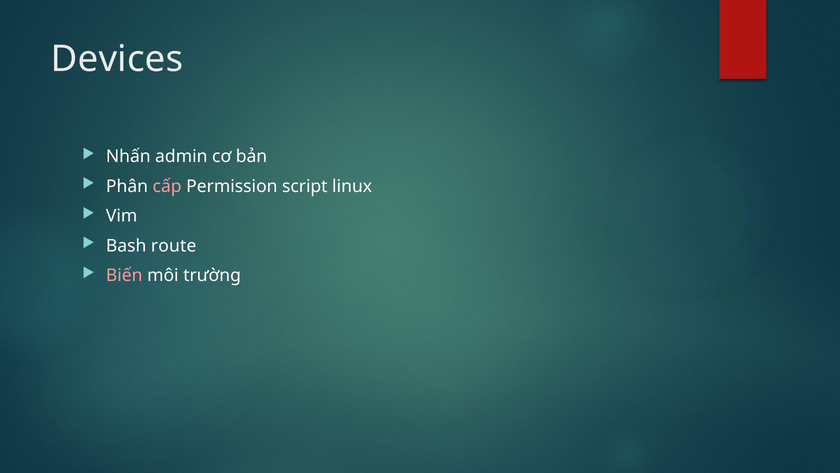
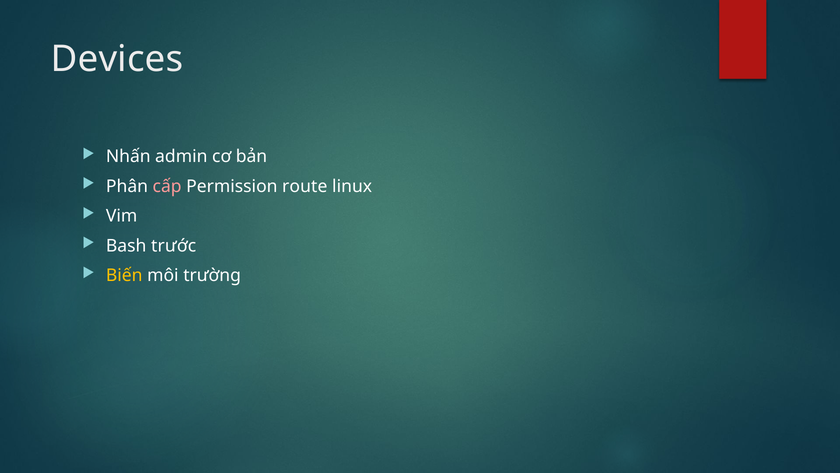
script: script -> route
route: route -> trước
Biến colour: pink -> yellow
